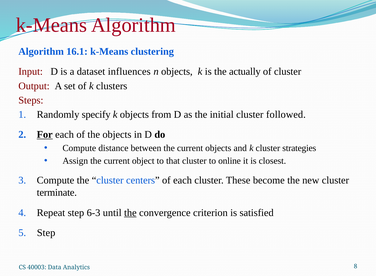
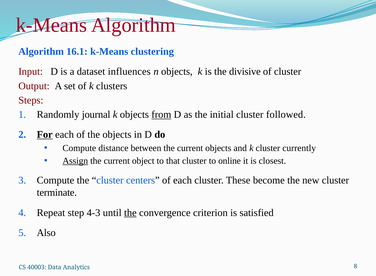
actually: actually -> divisive
specify: specify -> journal
from underline: none -> present
strategies: strategies -> currently
Assign underline: none -> present
6-3: 6-3 -> 4-3
Step at (46, 232): Step -> Also
